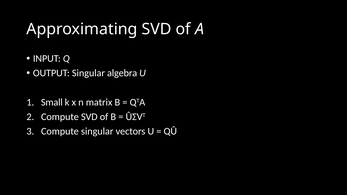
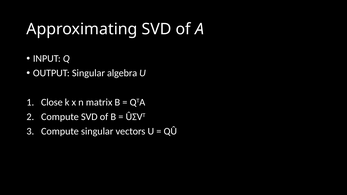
Small: Small -> Close
